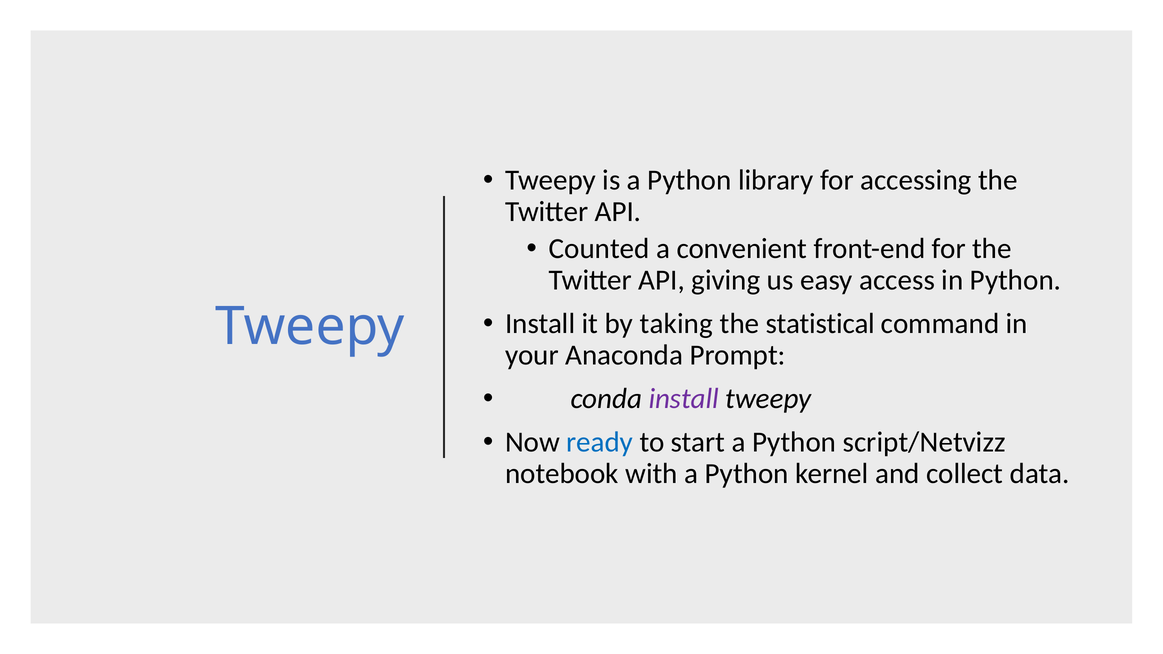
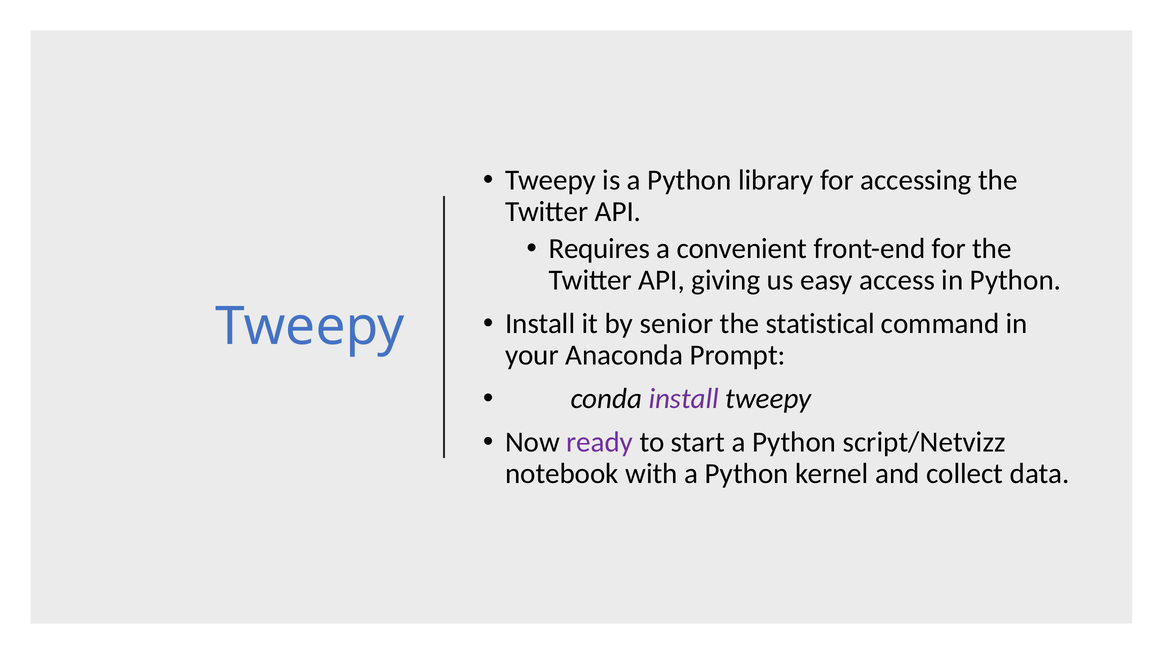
Counted: Counted -> Requires
taking: taking -> senior
ready colour: blue -> purple
